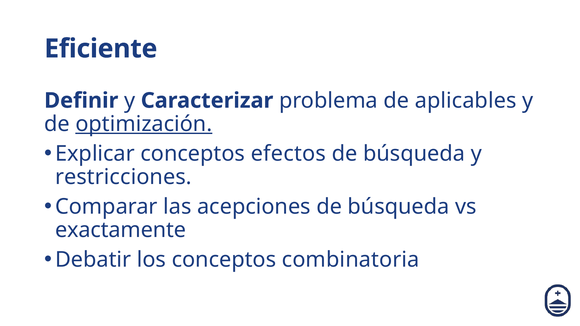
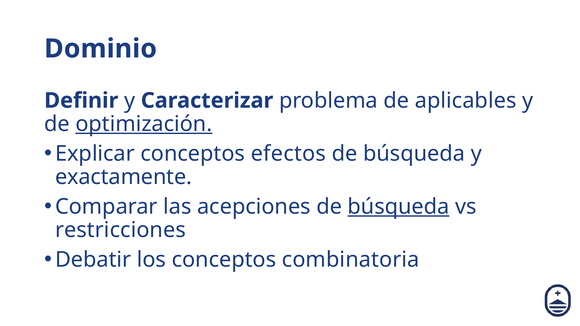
Eficiente: Eficiente -> Dominio
restricciones: restricciones -> exactamente
búsqueda at (399, 207) underline: none -> present
exactamente: exactamente -> restricciones
